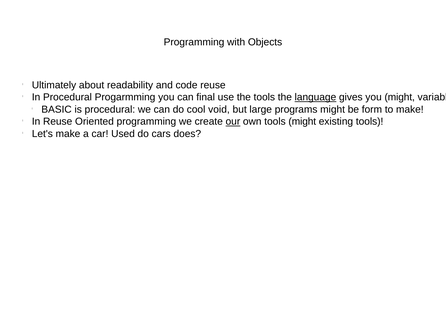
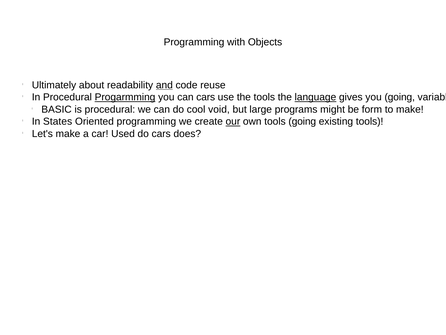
and underline: none -> present
Progarmming underline: none -> present
can final: final -> cars
you might: might -> going
In Reuse: Reuse -> States
tools might: might -> going
